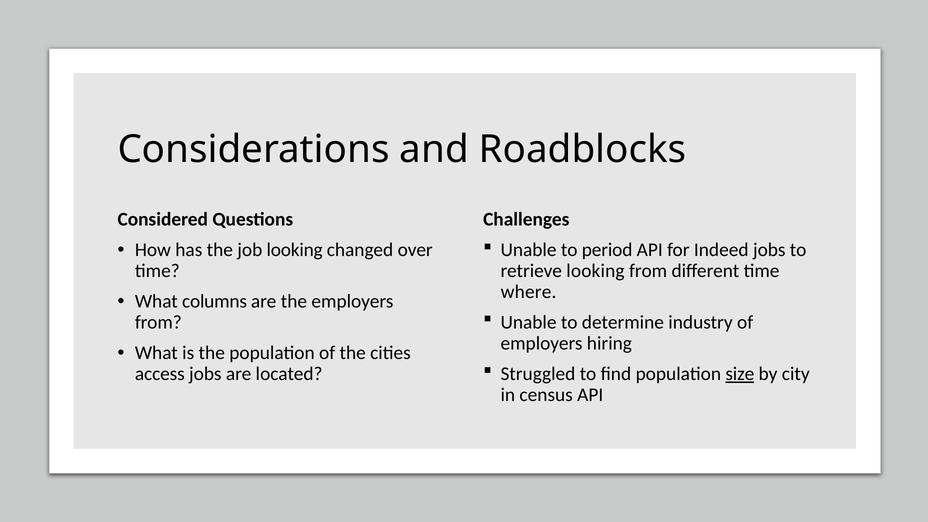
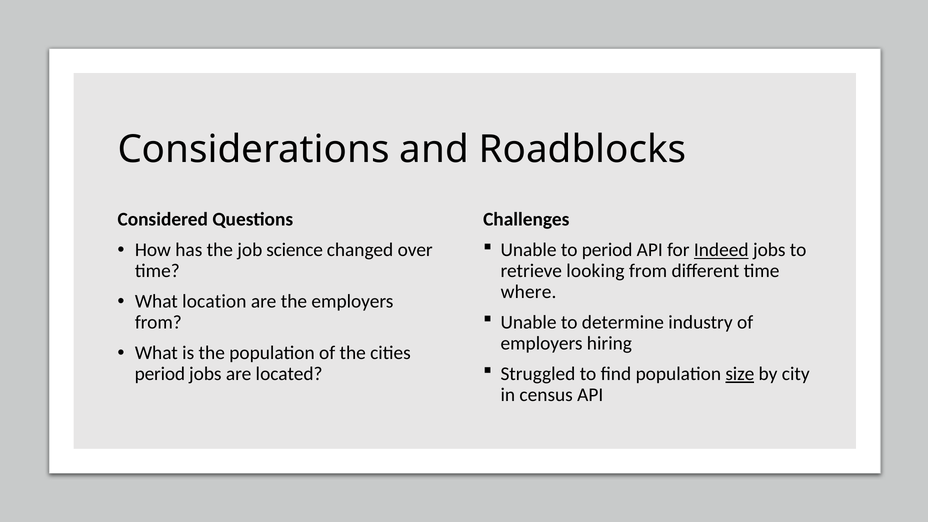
Indeed underline: none -> present
job looking: looking -> science
columns: columns -> location
access at (160, 374): access -> period
